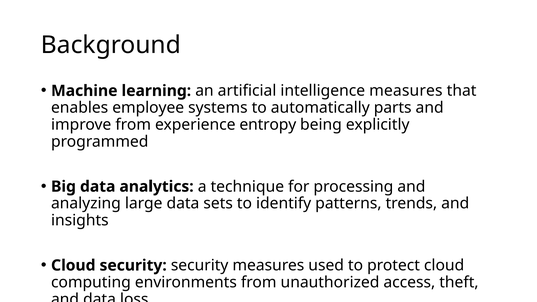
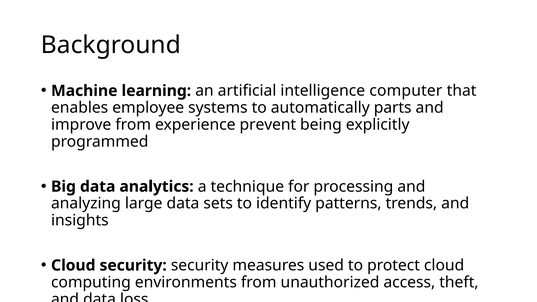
intelligence measures: measures -> computer
entropy: entropy -> prevent
